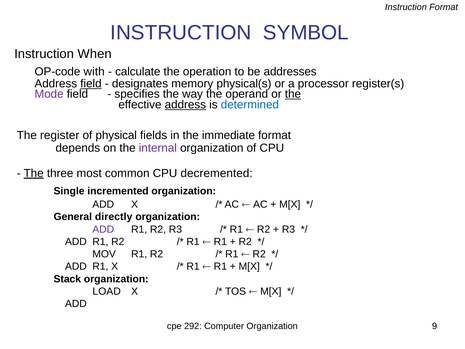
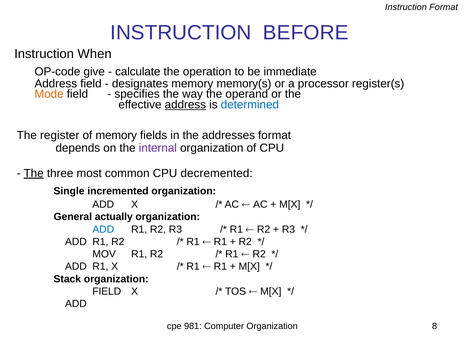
SYMBOL: SYMBOL -> BEFORE
with: with -> give
addresses: addresses -> immediate
field at (91, 83) underline: present -> none
physical(s: physical(s -> memory(s
Mode colour: purple -> orange
the at (293, 94) underline: present -> none
of physical: physical -> memory
immediate: immediate -> addresses
directly: directly -> actually
ADD at (103, 229) colour: purple -> blue
LOAD at (107, 291): LOAD -> FIELD
292: 292 -> 981
9: 9 -> 8
